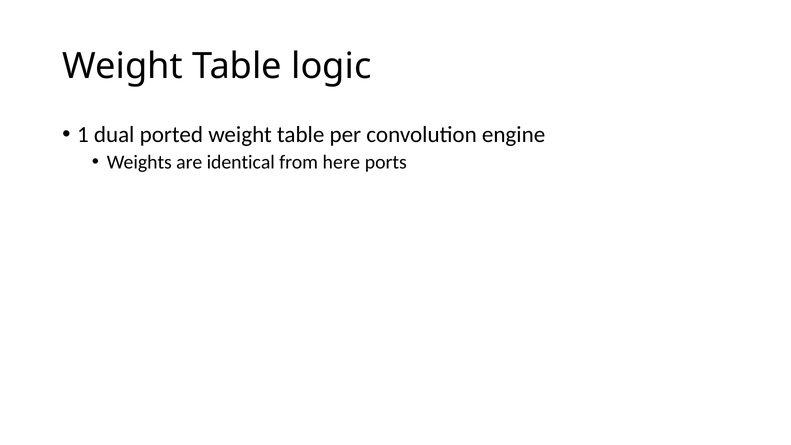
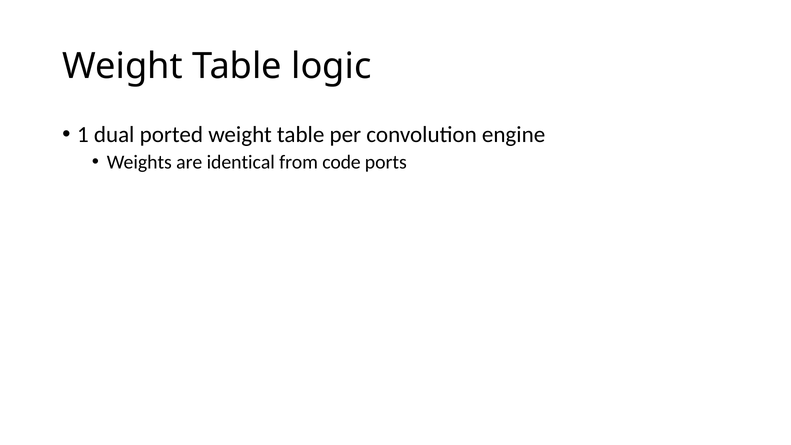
here: here -> code
